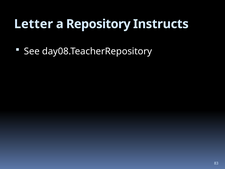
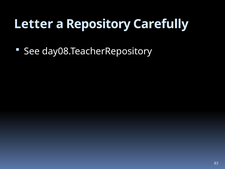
Instructs: Instructs -> Carefully
